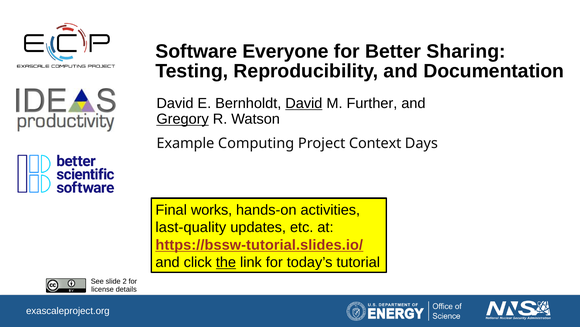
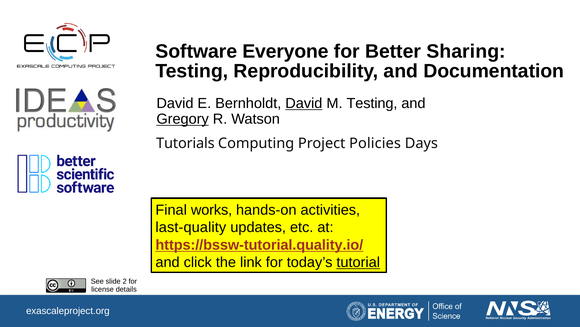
M Further: Further -> Testing
Example: Example -> Tutorials
Context: Context -> Policies
https://bssw-tutorial.slides.io/: https://bssw-tutorial.slides.io/ -> https://bssw-tutorial.quality.io/
the underline: present -> none
tutorial underline: none -> present
